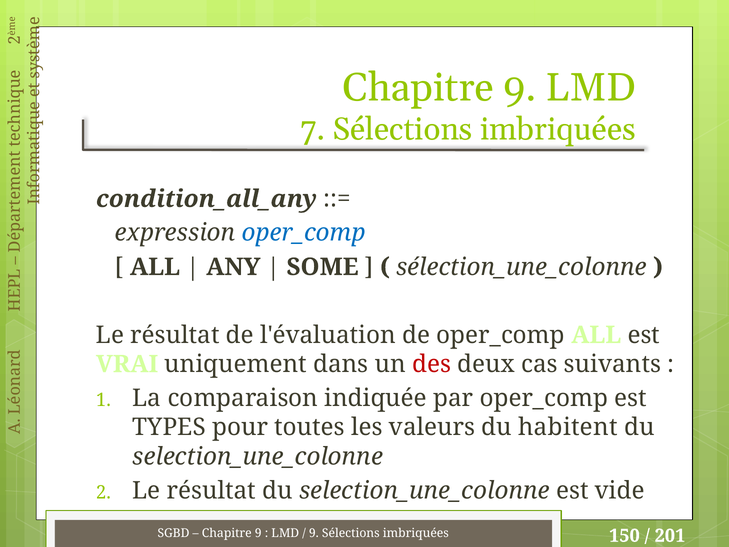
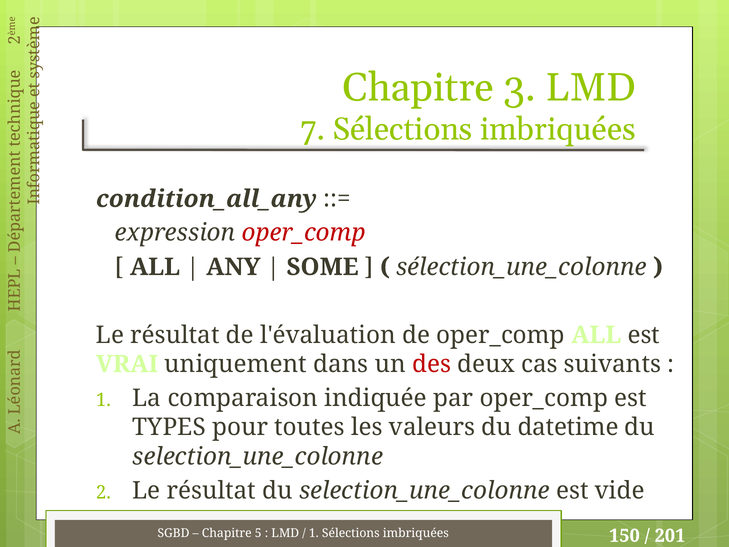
9 at (520, 87): 9 -> 3
oper_comp at (304, 233) colour: blue -> red
habitent: habitent -> datetime
9 at (258, 533): 9 -> 5
9 at (314, 533): 9 -> 1
